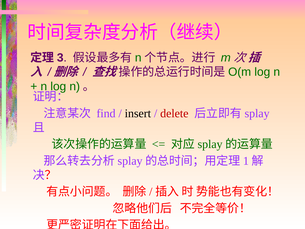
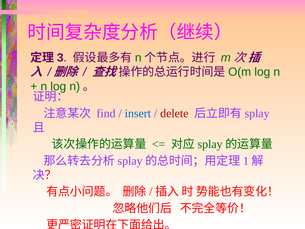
insert colour: black -> blue
